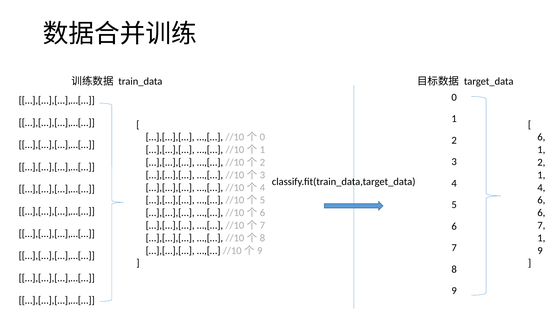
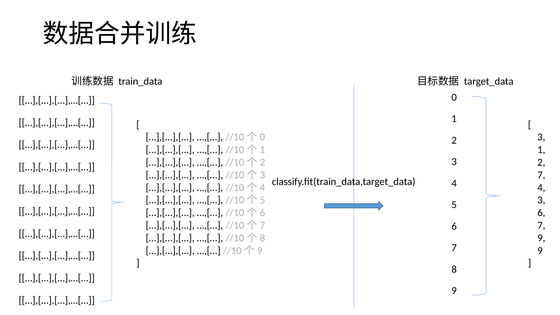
6 at (541, 137): 6 -> 3
1 at (541, 175): 1 -> 7
6 at (541, 200): 6 -> 3
1 at (541, 238): 1 -> 9
